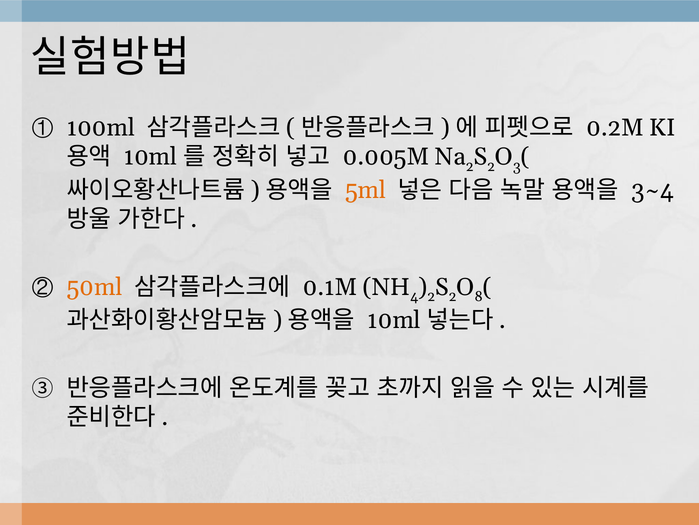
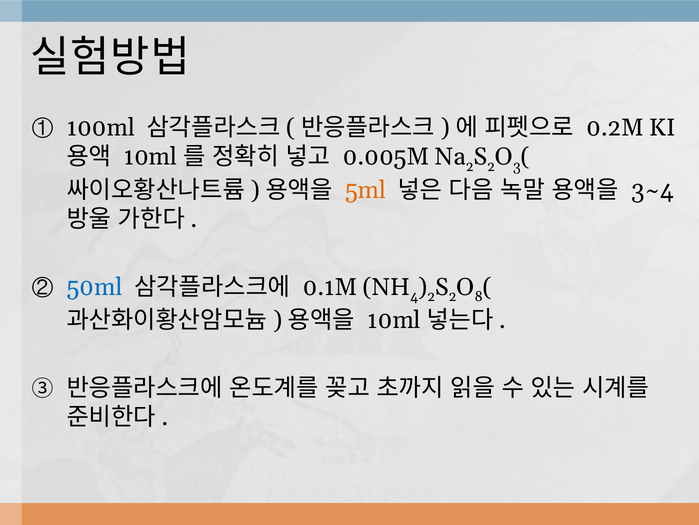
50ml colour: orange -> blue
